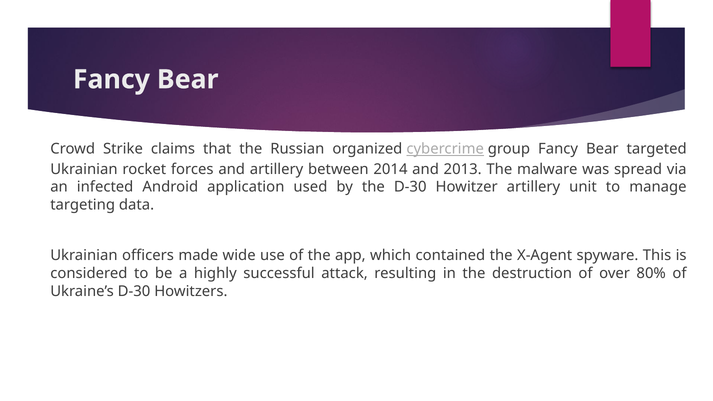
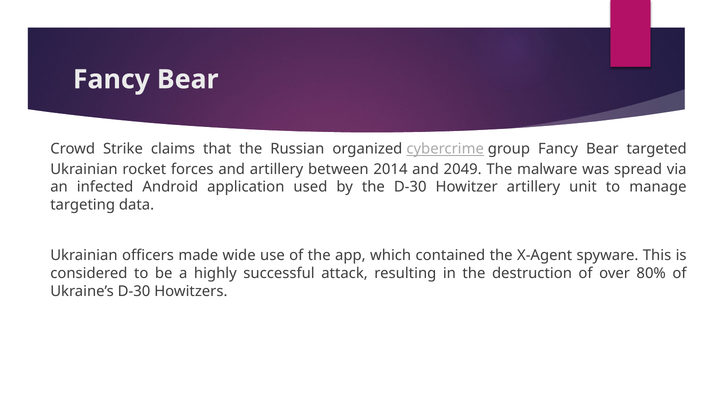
2013: 2013 -> 2049
